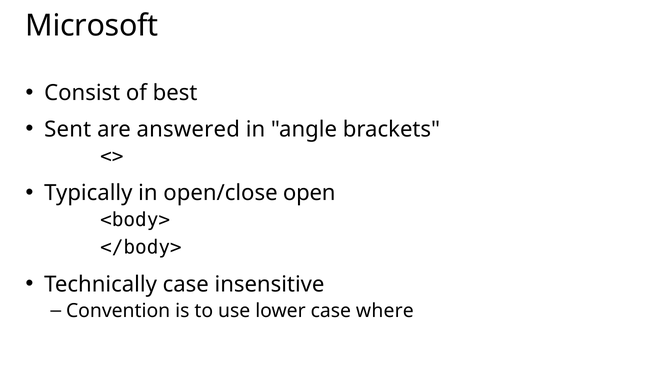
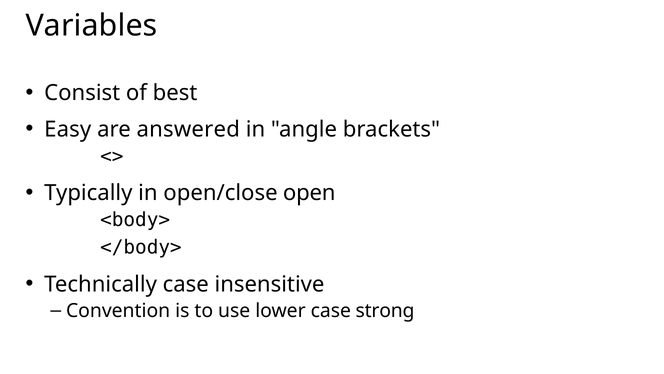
Microsoft: Microsoft -> Variables
Sent: Sent -> Easy
where: where -> strong
